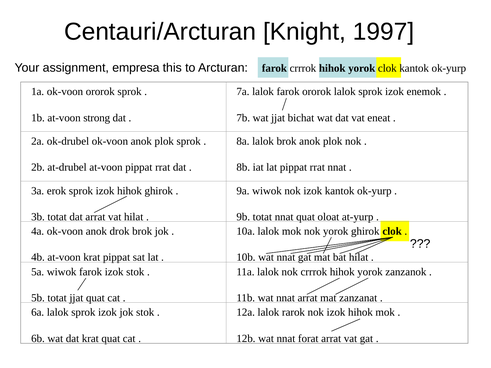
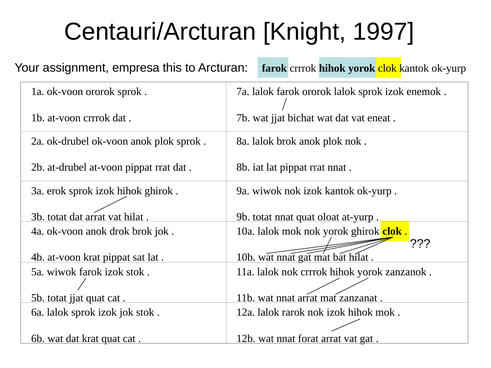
at-voon strong: strong -> crrrok
